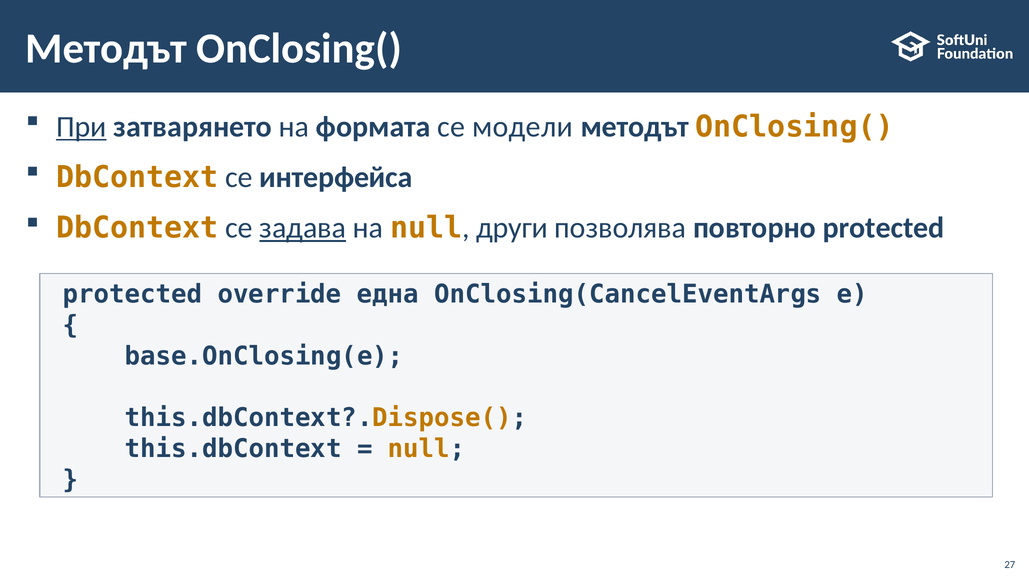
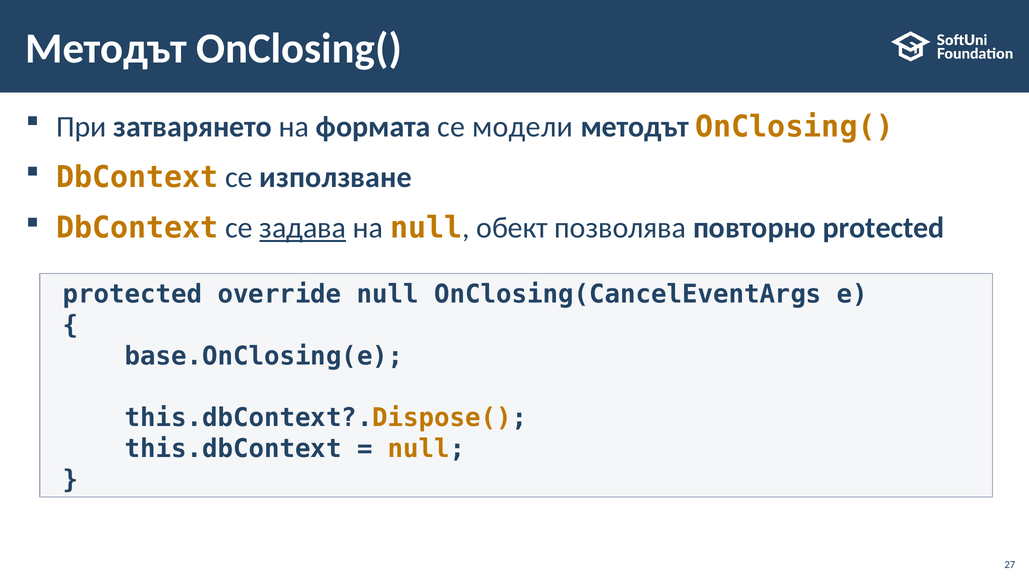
При underline: present -> none
интерфейса: интерфейса -> използване
други: други -> обект
override една: една -> null
